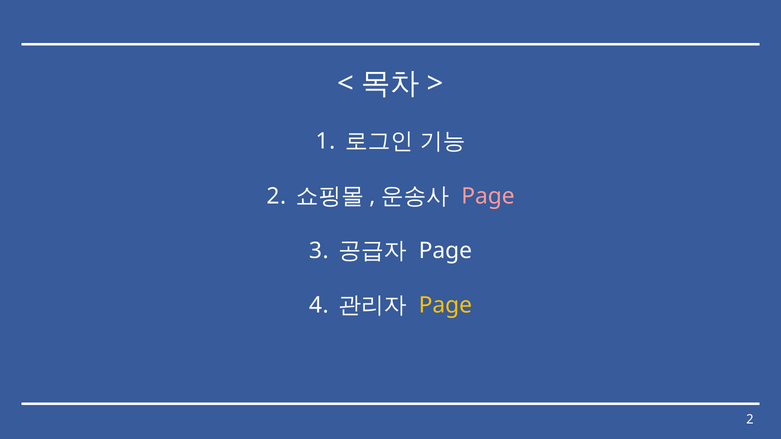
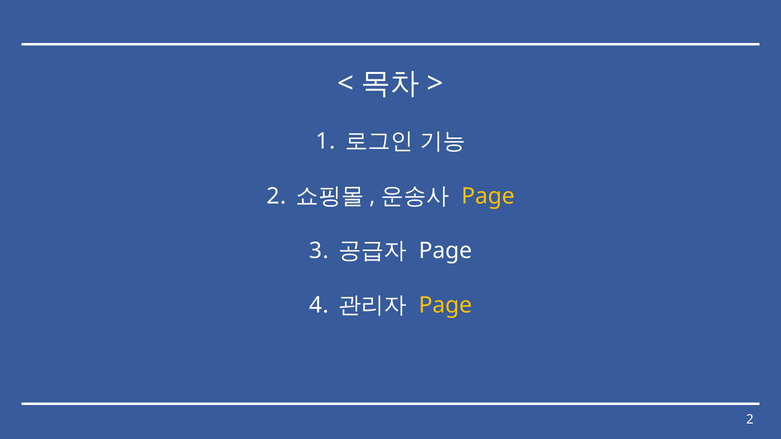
Page at (488, 196) colour: pink -> yellow
